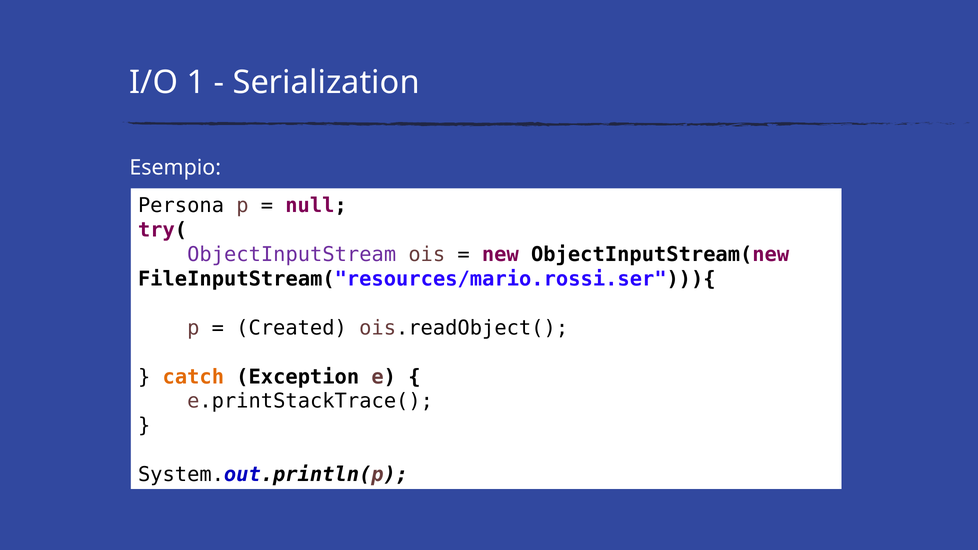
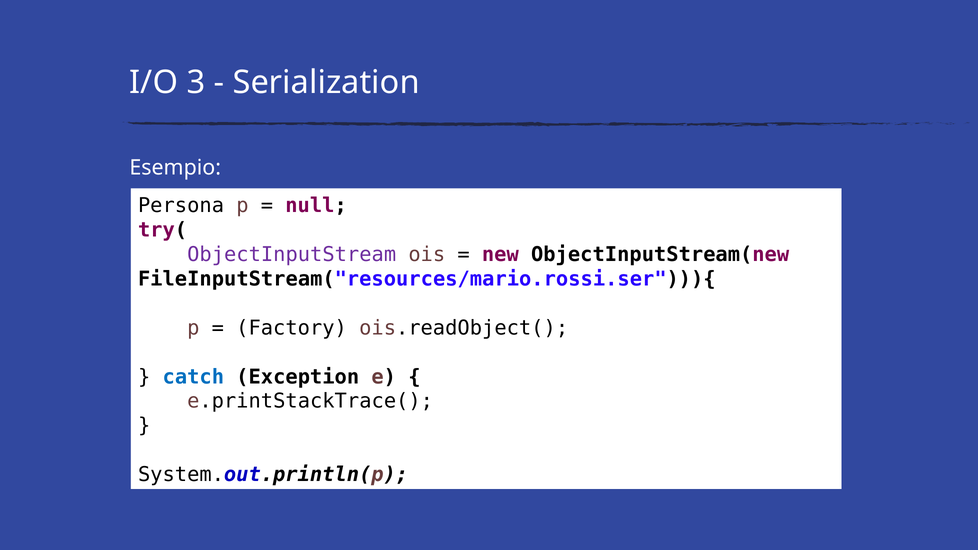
1: 1 -> 3
Created: Created -> Factory
catch colour: orange -> blue
